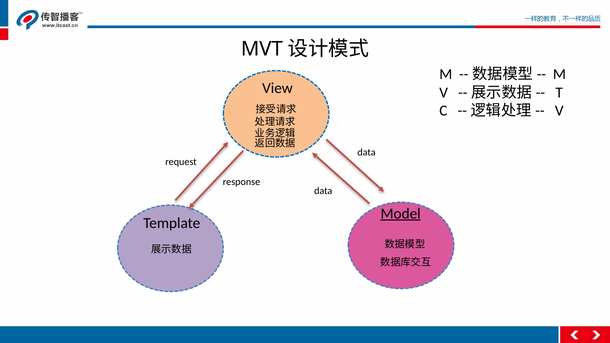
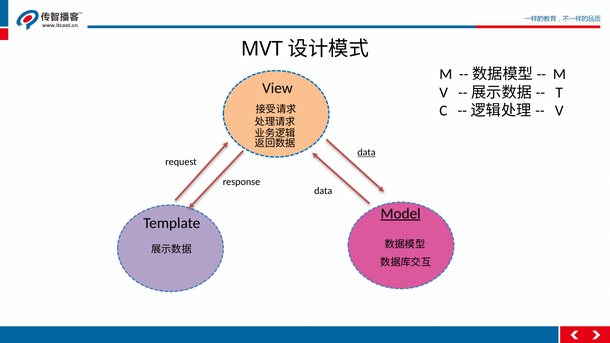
data at (367, 153) underline: none -> present
